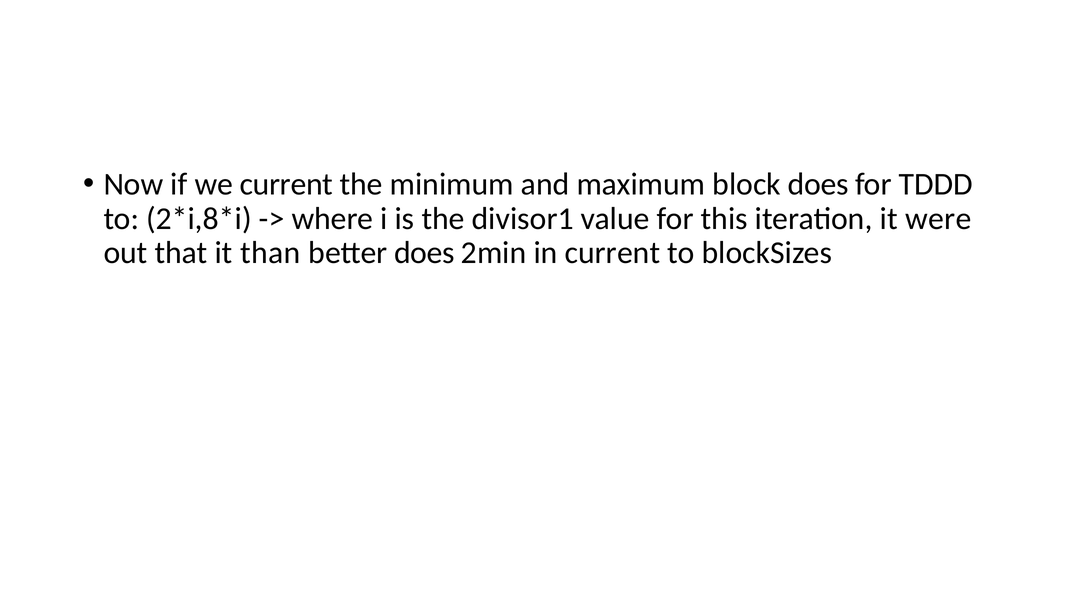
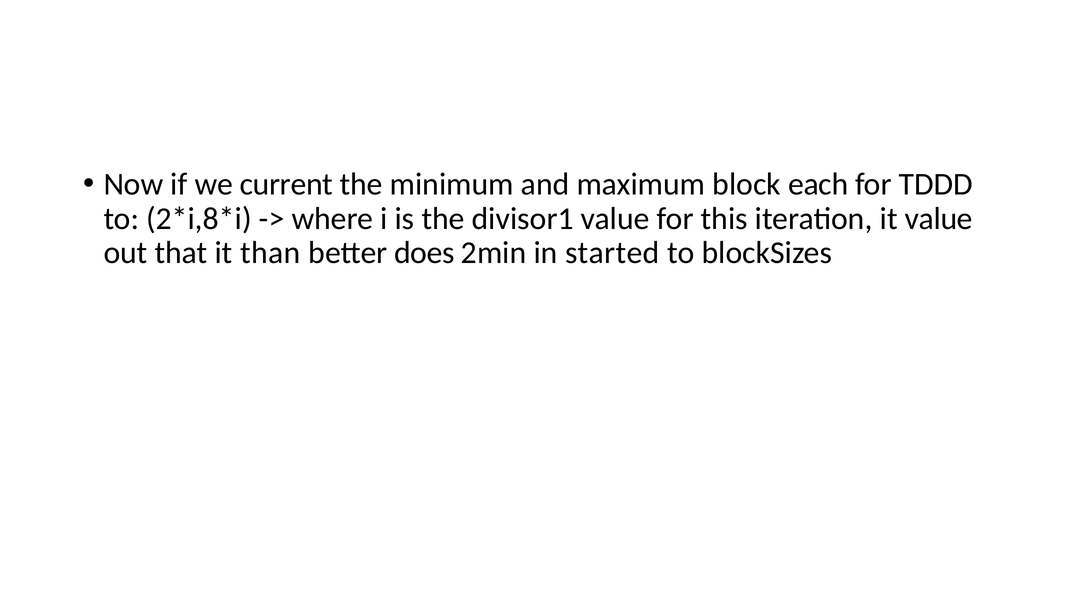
block does: does -> each
it were: were -> value
in current: current -> started
